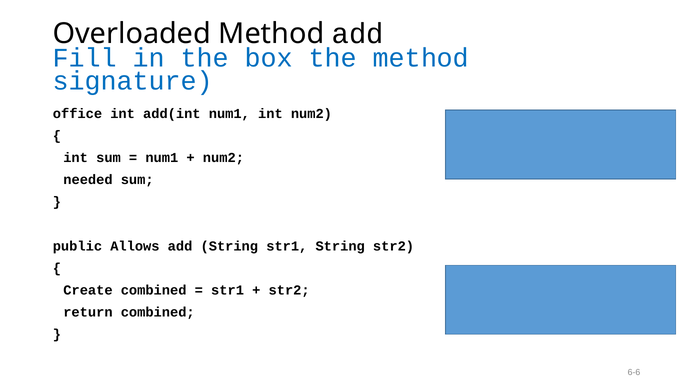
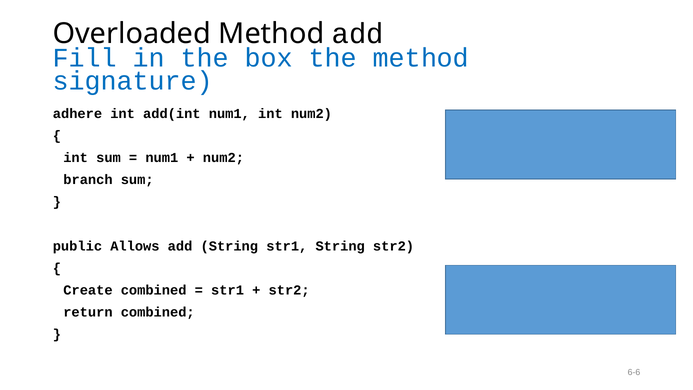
office: office -> adhere
needed: needed -> branch
